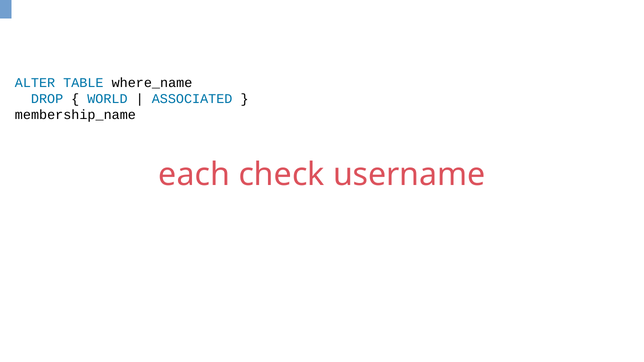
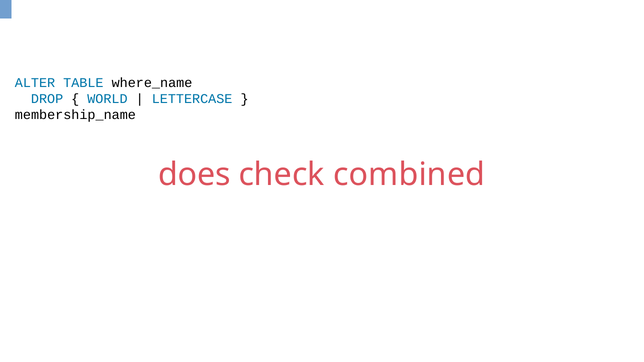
ASSOCIATED: ASSOCIATED -> LETTERCASE
each: each -> does
username: username -> combined
